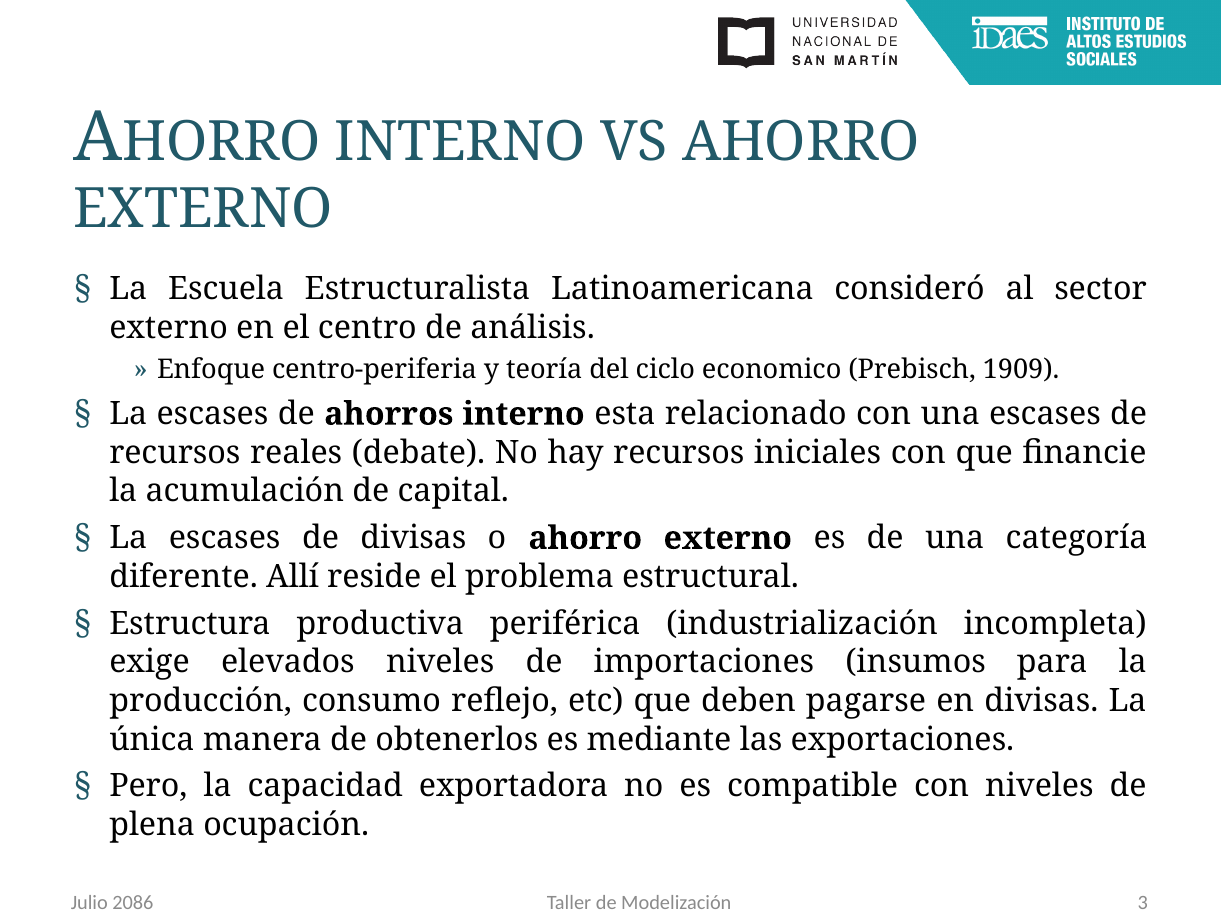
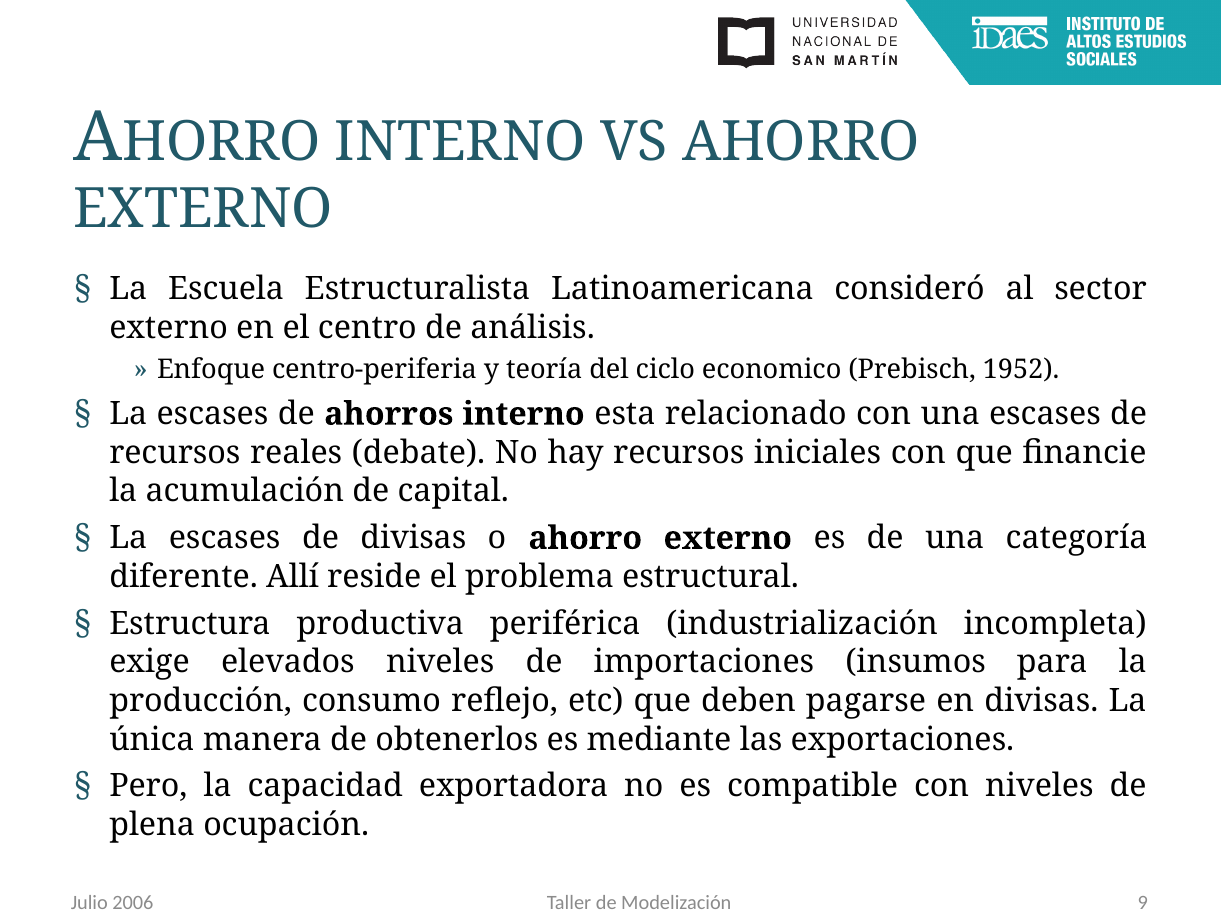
1909: 1909 -> 1952
3: 3 -> 9
2086: 2086 -> 2006
